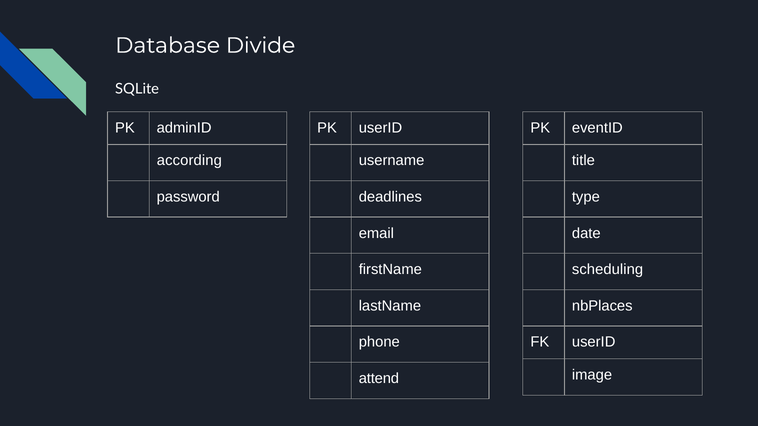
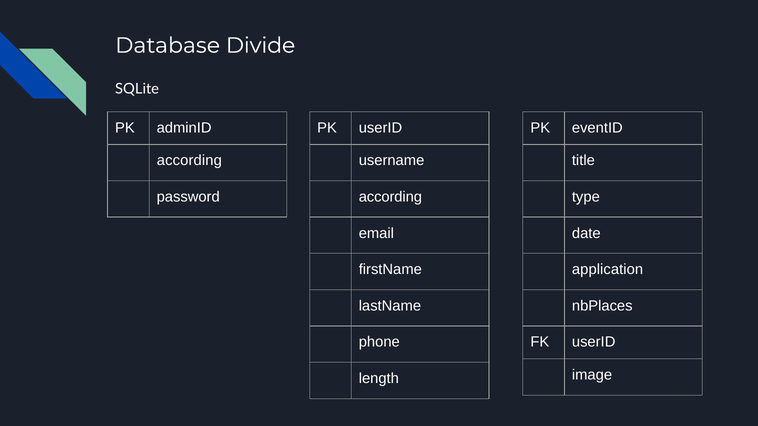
deadlines at (390, 197): deadlines -> according
scheduling: scheduling -> application
attend: attend -> length
